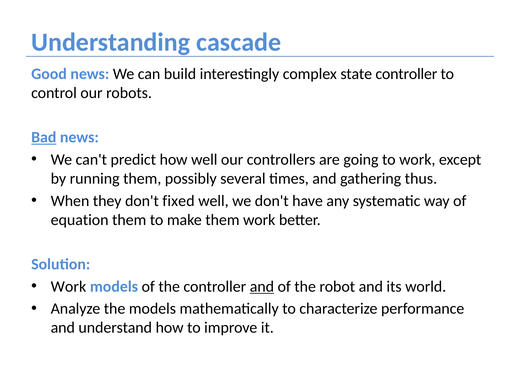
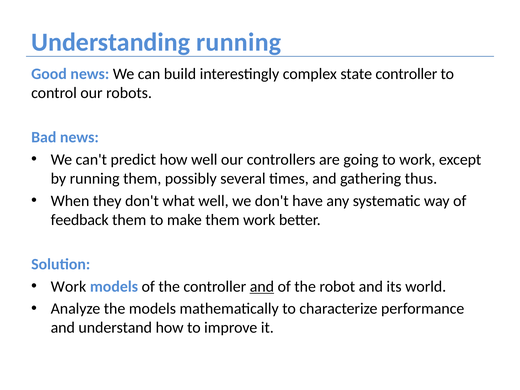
Understanding cascade: cascade -> running
Bad underline: present -> none
fixed: fixed -> what
equation: equation -> feedback
